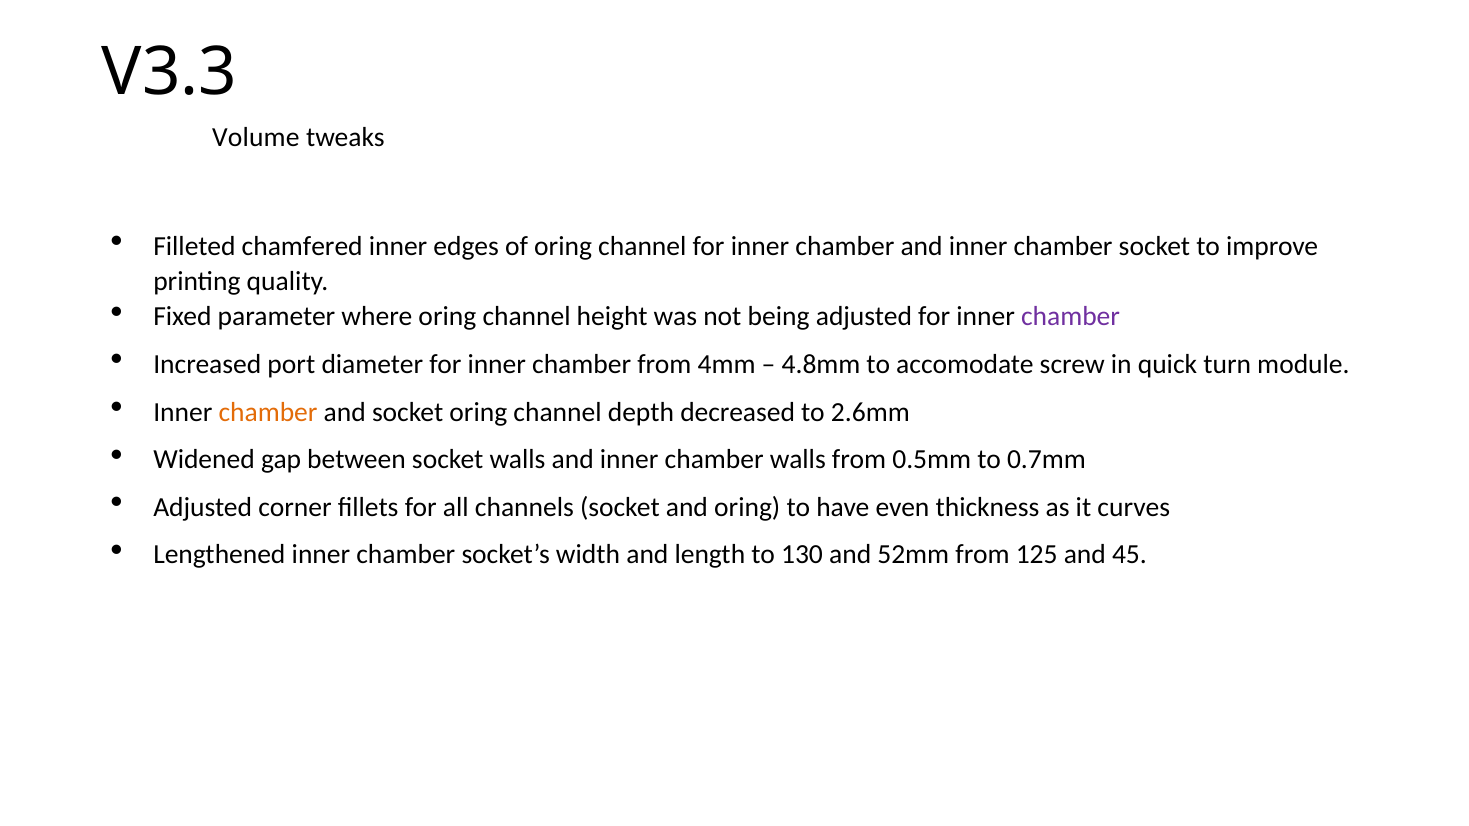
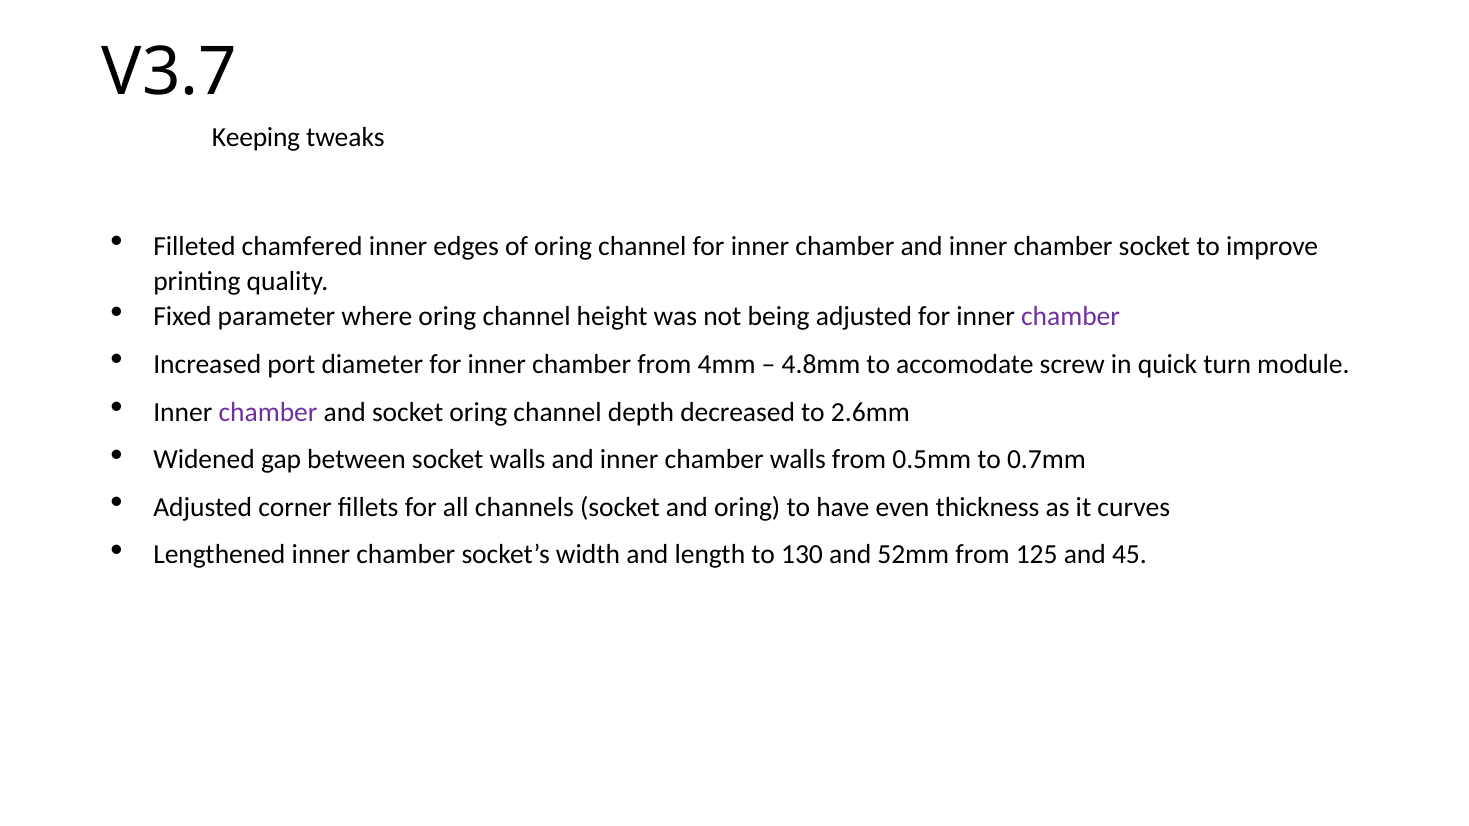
V3.3: V3.3 -> V3.7
Volume: Volume -> Keeping
chamber at (268, 412) colour: orange -> purple
